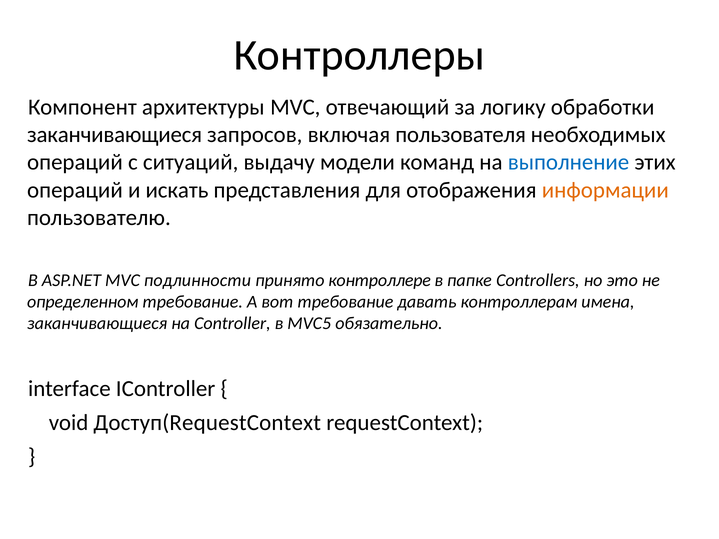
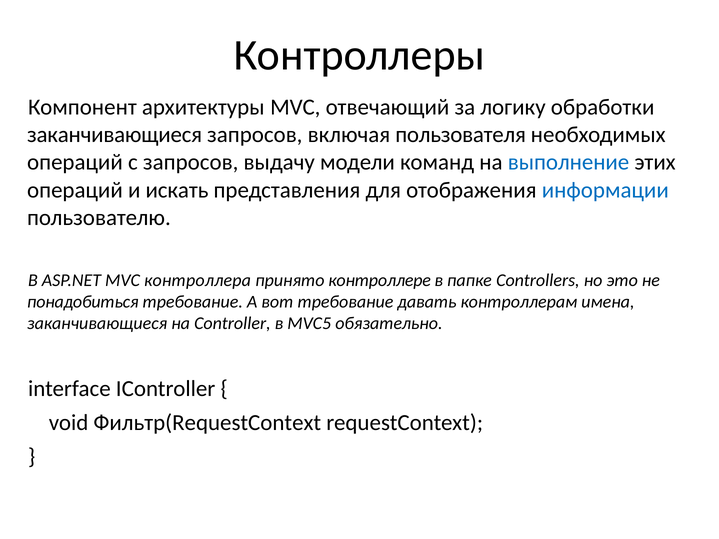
с ситуаций: ситуаций -> запросов
информации colour: orange -> blue
подлинности: подлинности -> контроллера
определенном: определенном -> понадобиться
Доступ(RequestContext: Доступ(RequestContext -> Фильтр(RequestContext
